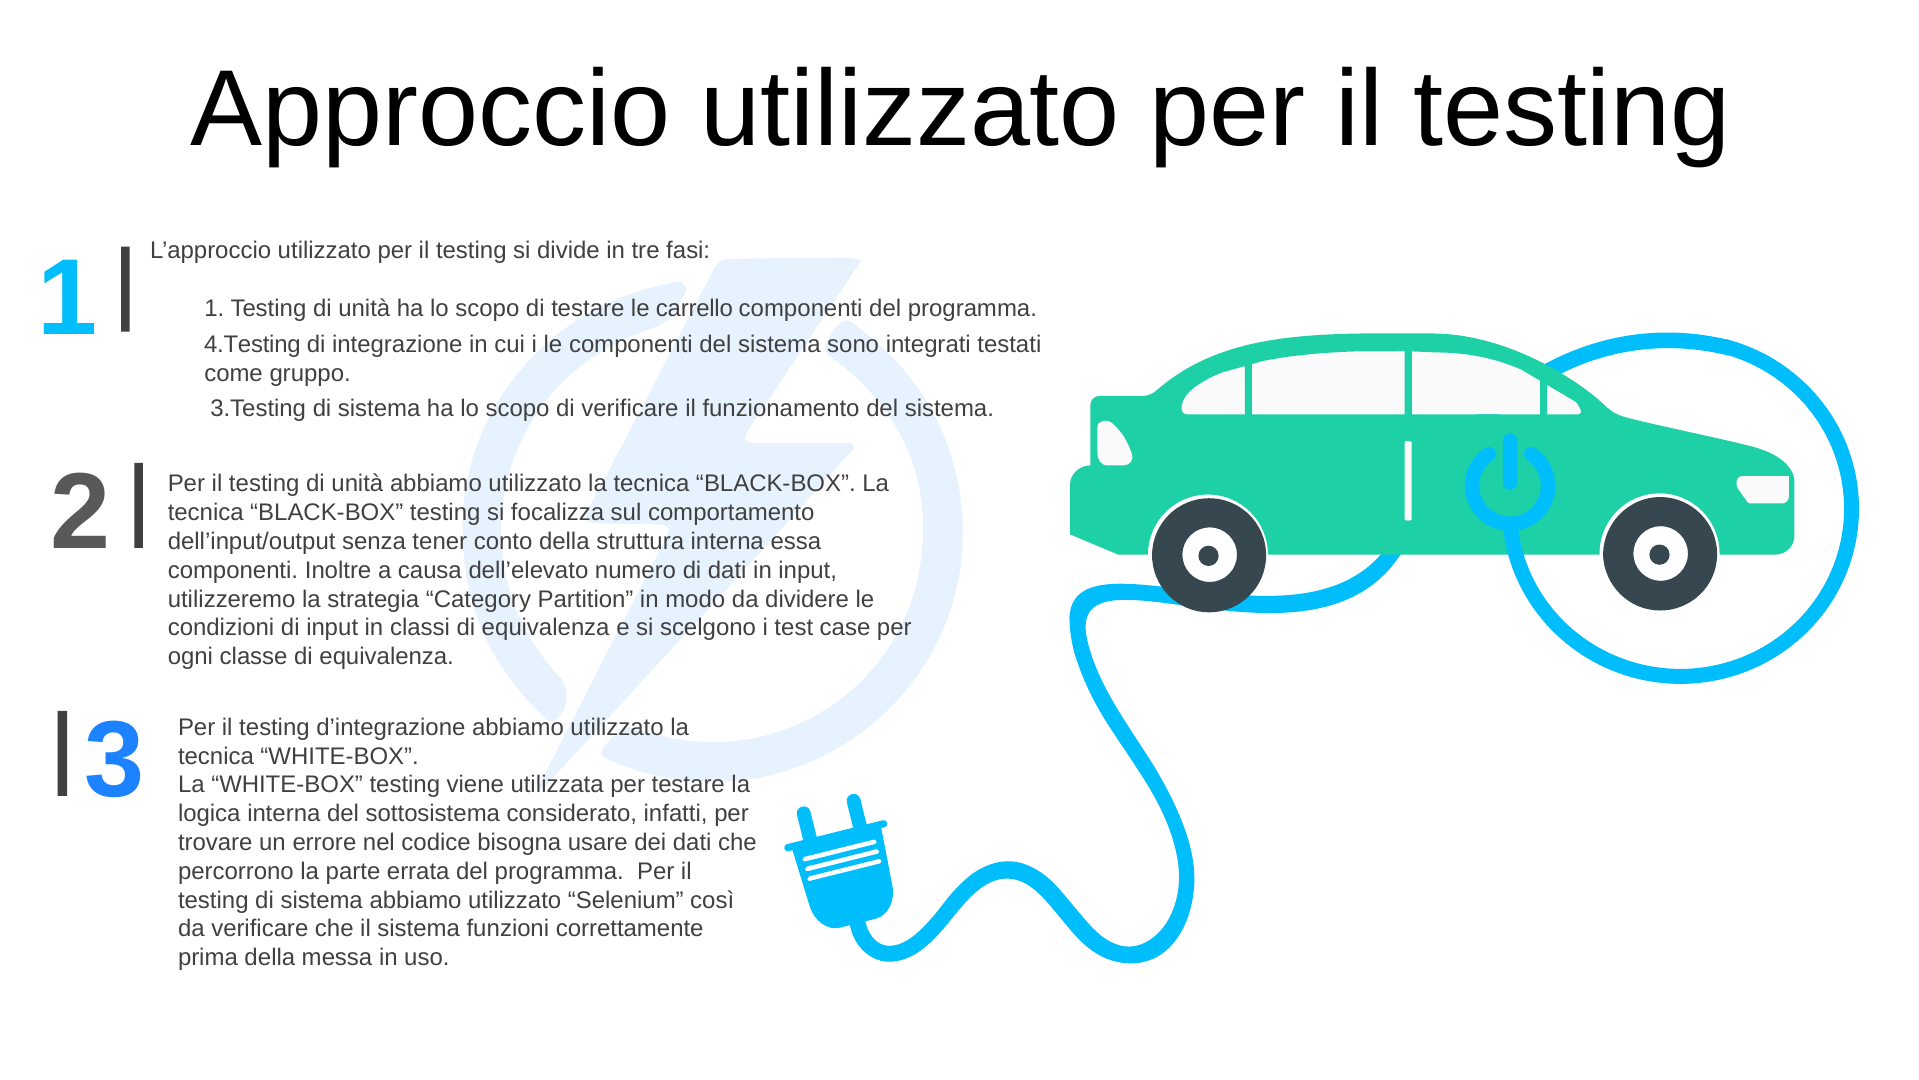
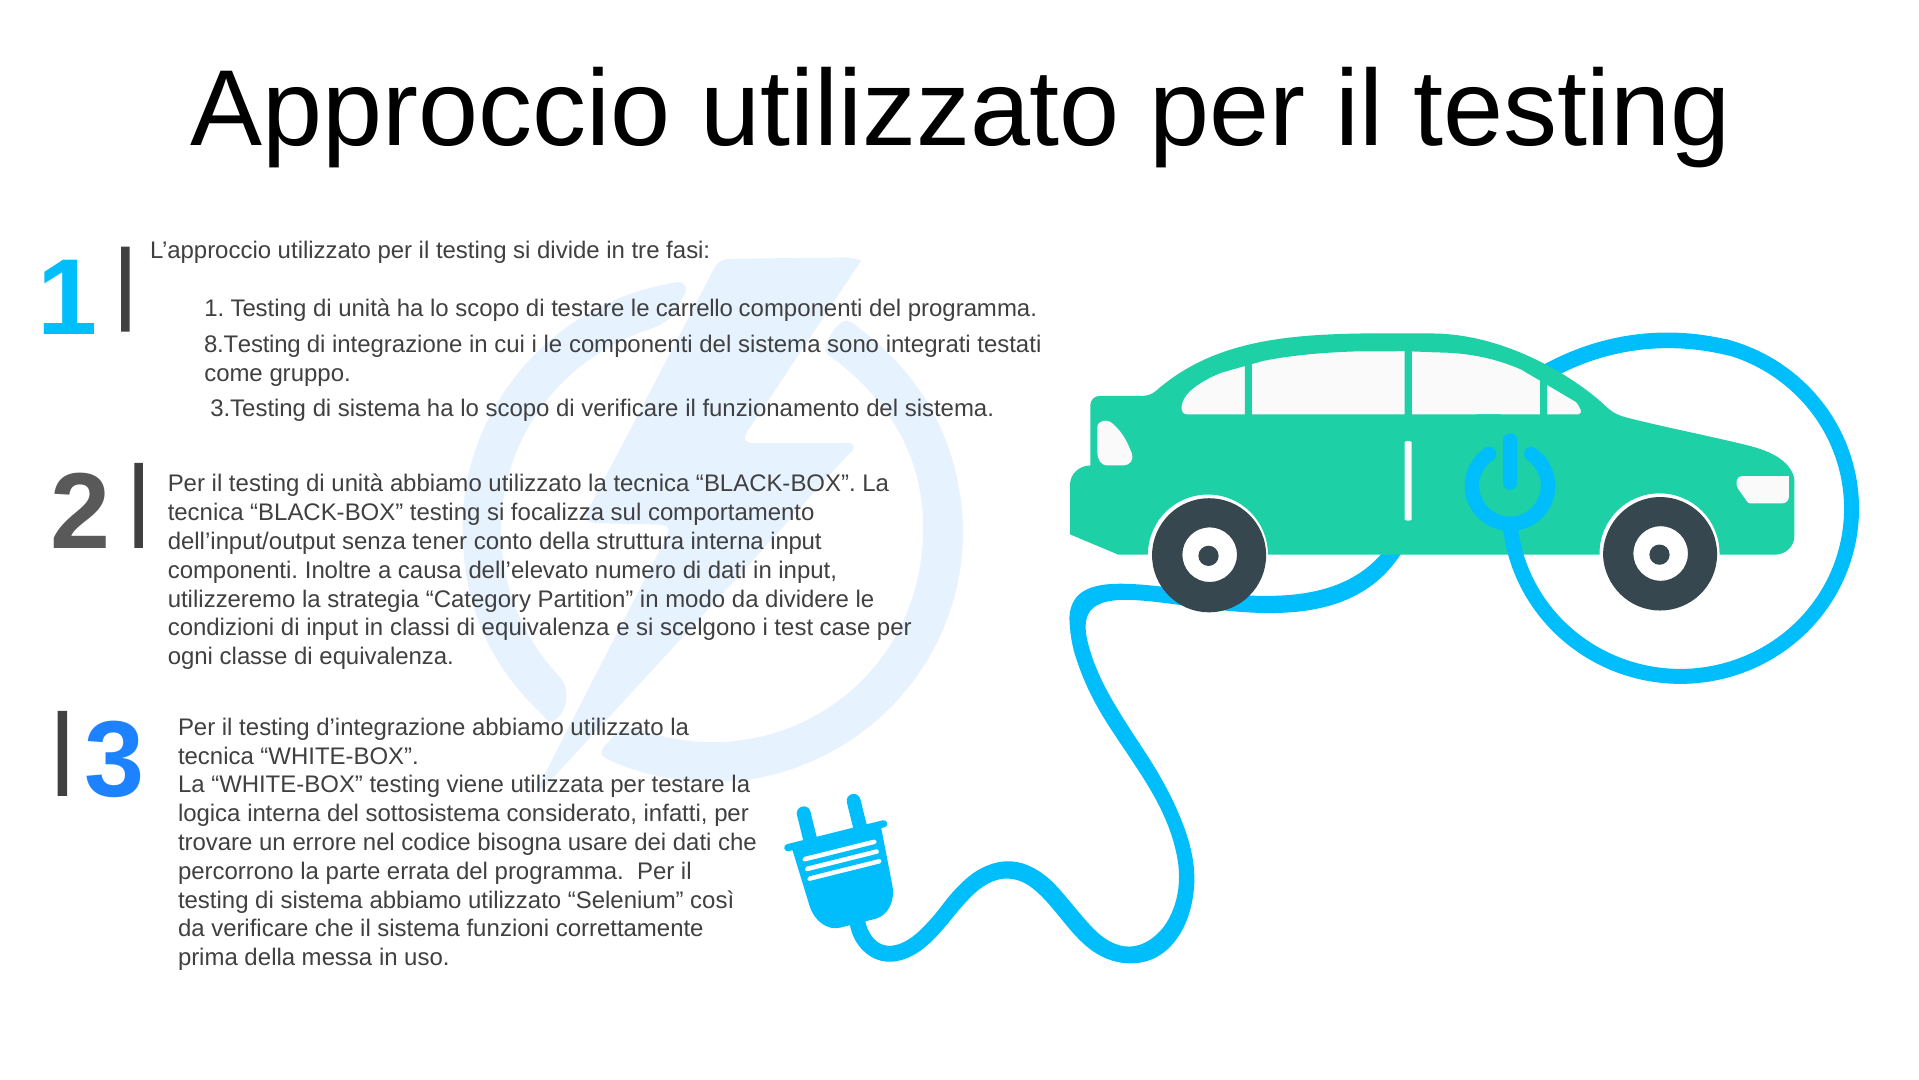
4.Testing: 4.Testing -> 8.Testing
interna essa: essa -> input
